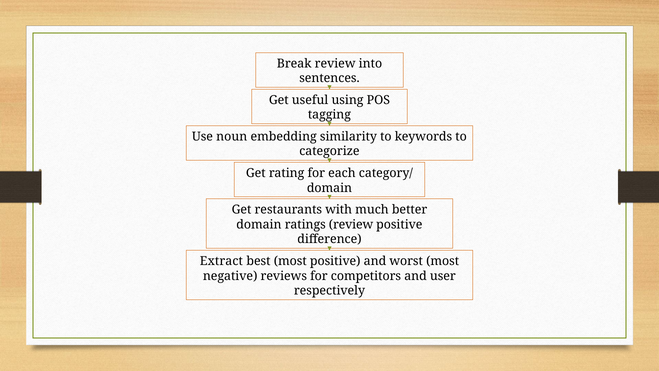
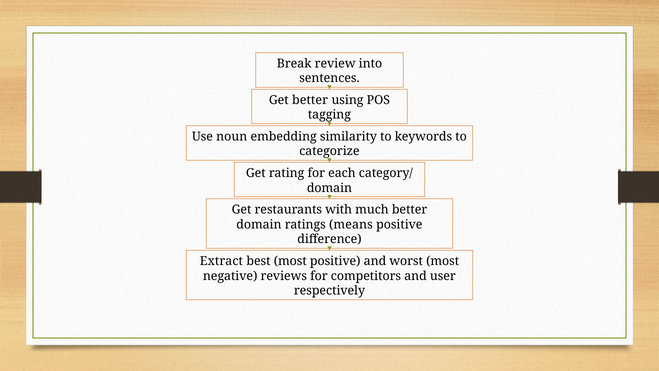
Get useful: useful -> better
ratings review: review -> means
